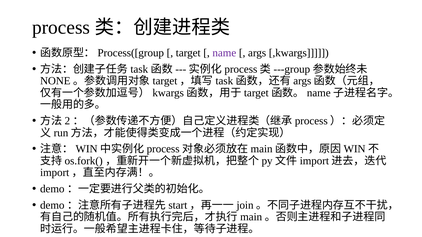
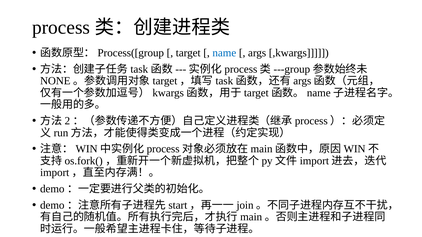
name colour: purple -> blue
